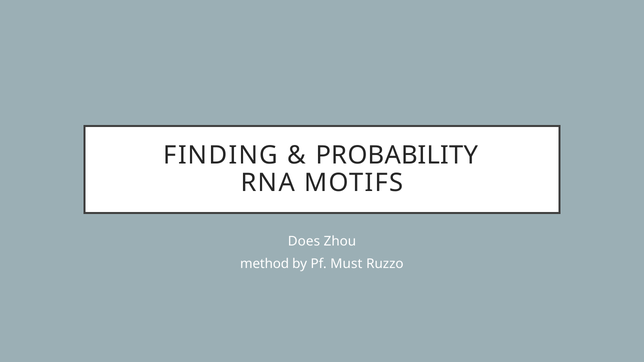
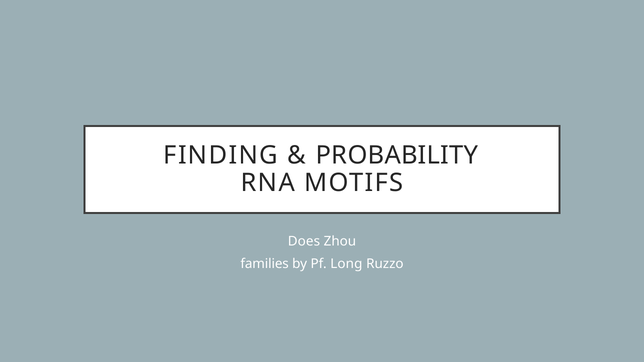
method: method -> families
Must: Must -> Long
